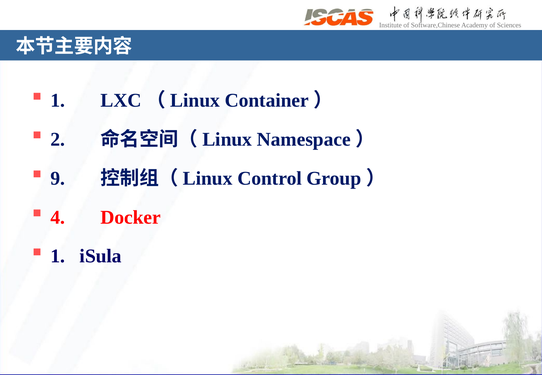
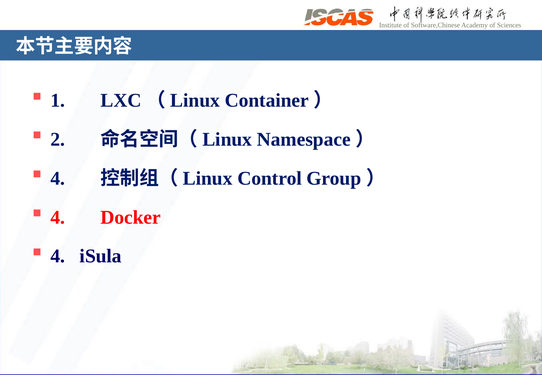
9 at (58, 178): 9 -> 4
1 at (58, 256): 1 -> 4
